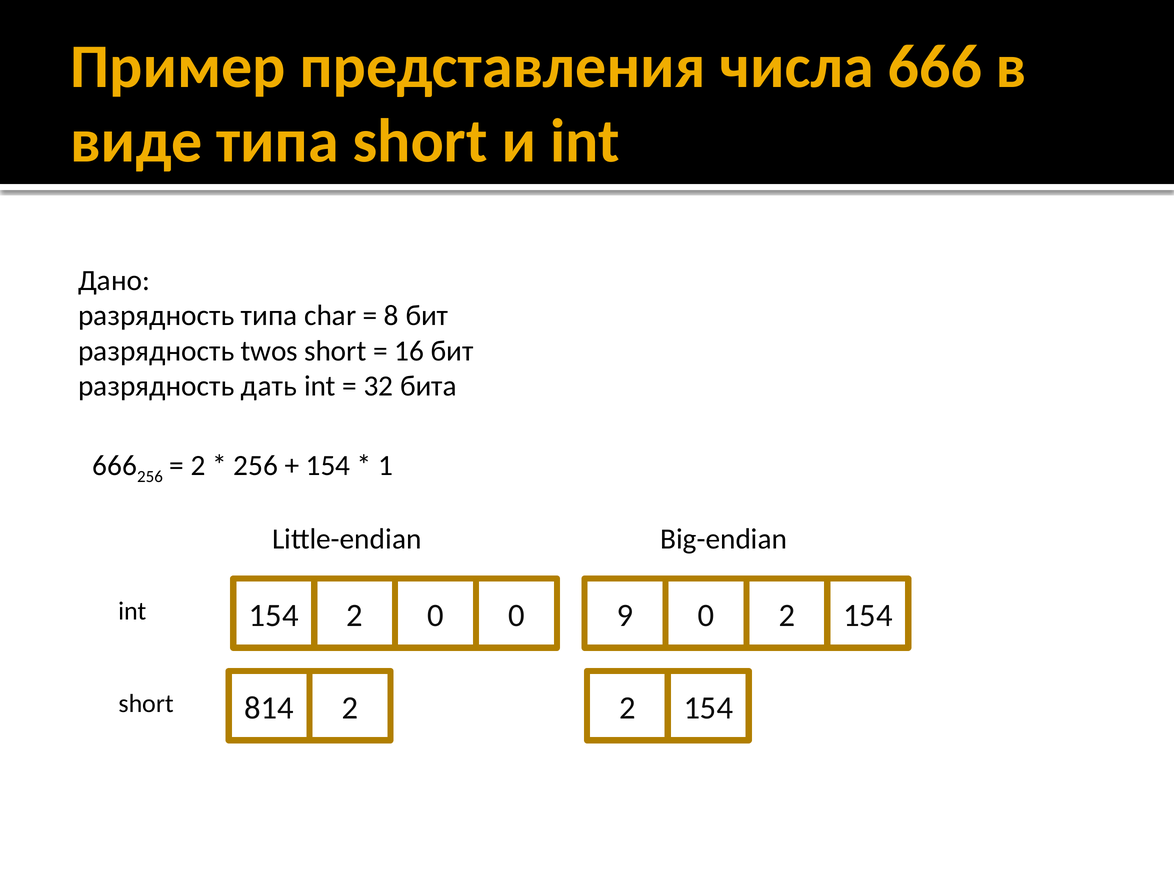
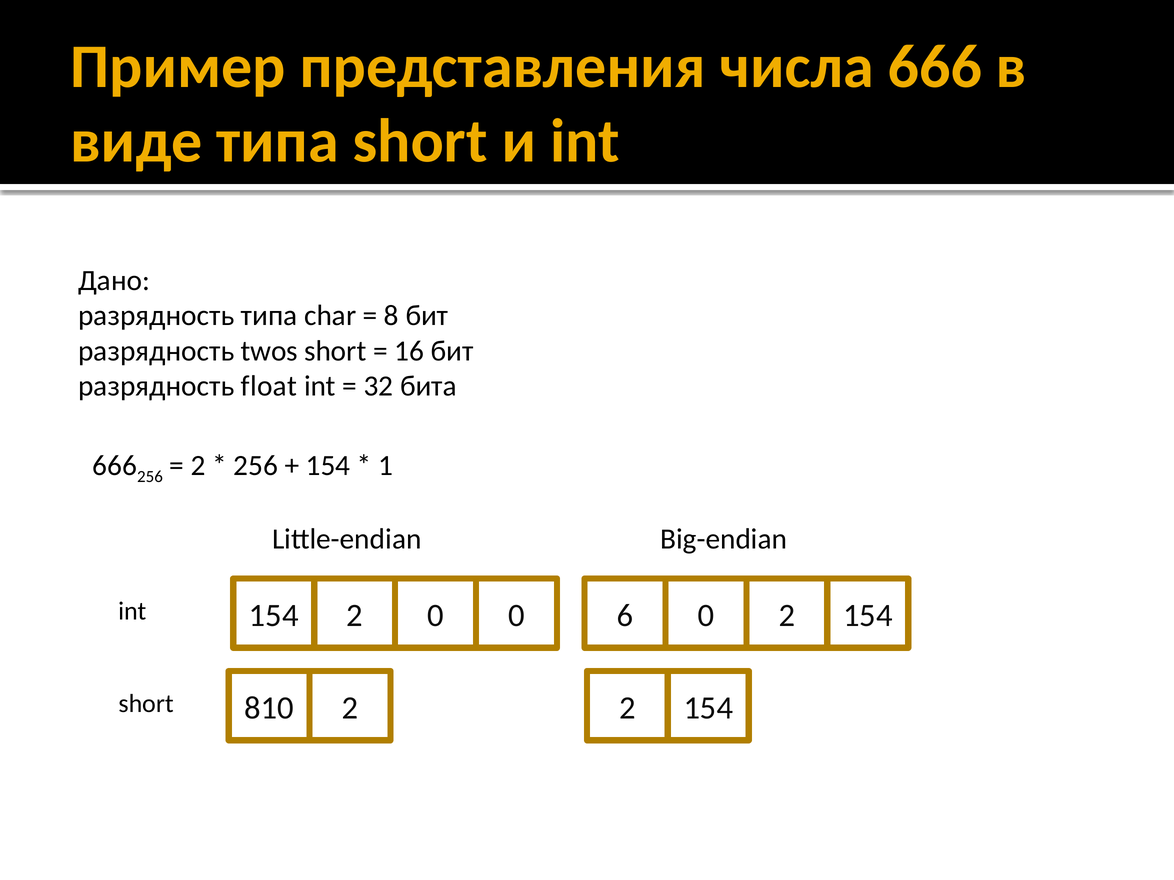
дать: дать -> float
9: 9 -> 6
814: 814 -> 810
